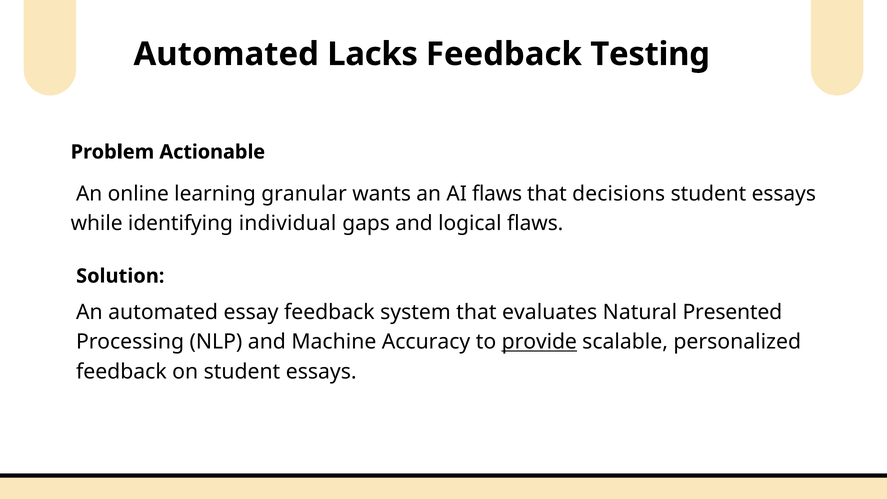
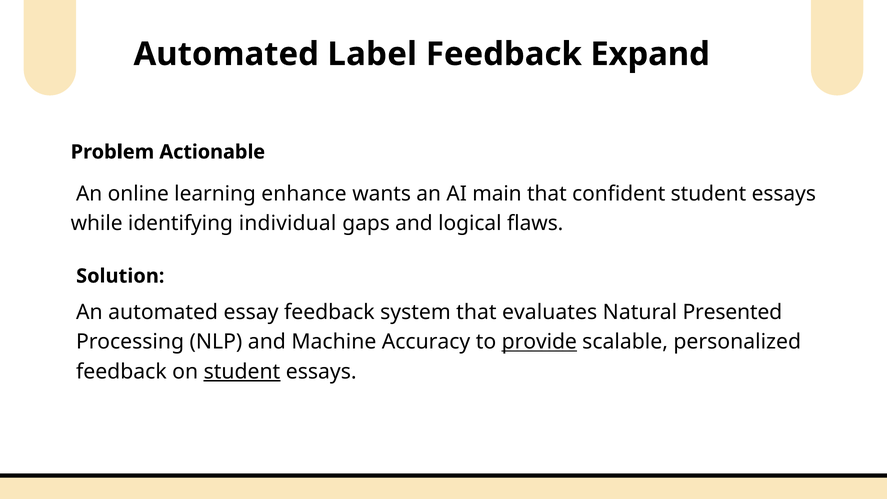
Lacks: Lacks -> Label
Testing: Testing -> Expand
granular: granular -> enhance
AI flaws: flaws -> main
decisions: decisions -> confident
student at (242, 372) underline: none -> present
